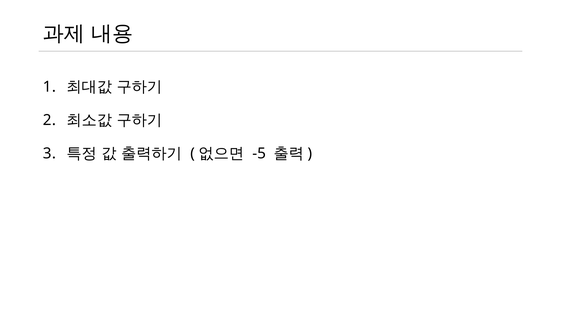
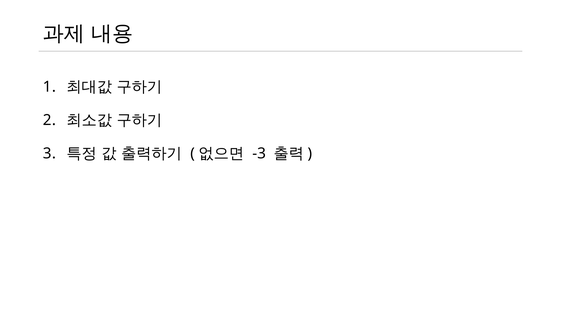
-5: -5 -> -3
